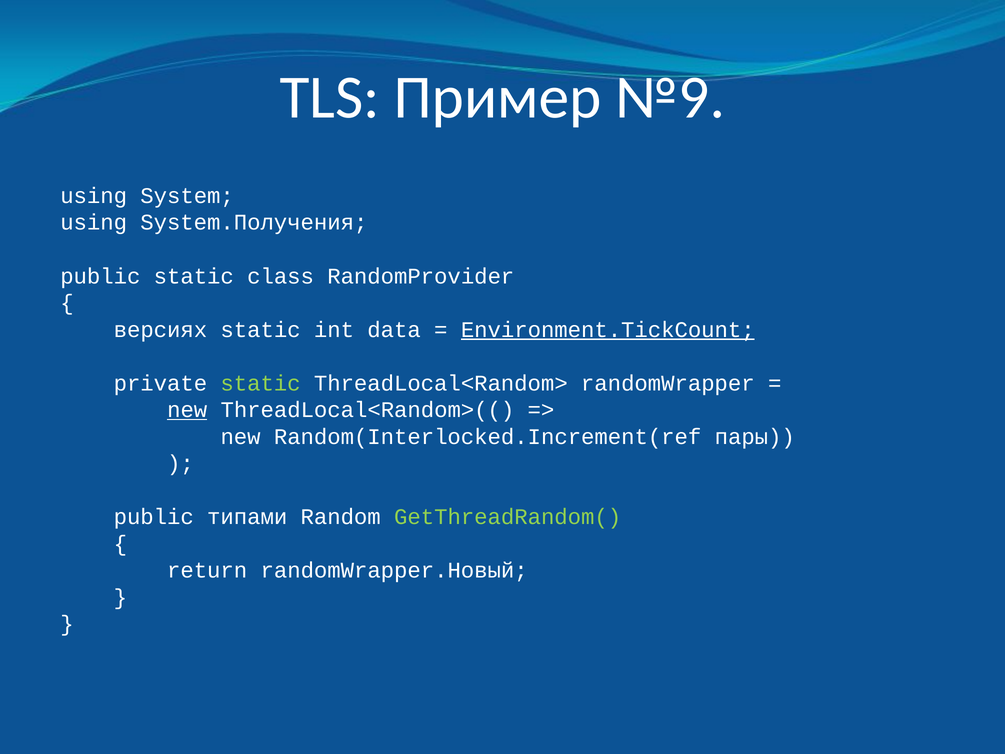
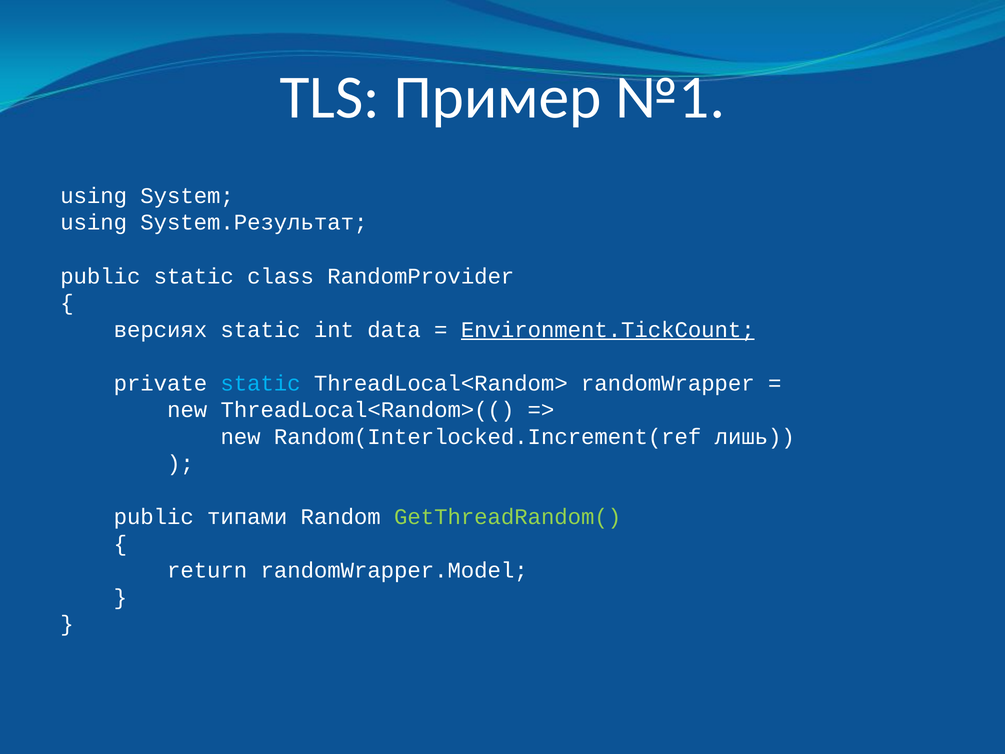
№9: №9 -> №1
System.Получения: System.Получения -> System.Результат
static at (261, 383) colour: light green -> light blue
new at (187, 410) underline: present -> none
пары: пары -> лишь
randomWrapper.Новый: randomWrapper.Новый -> randomWrapper.Model
